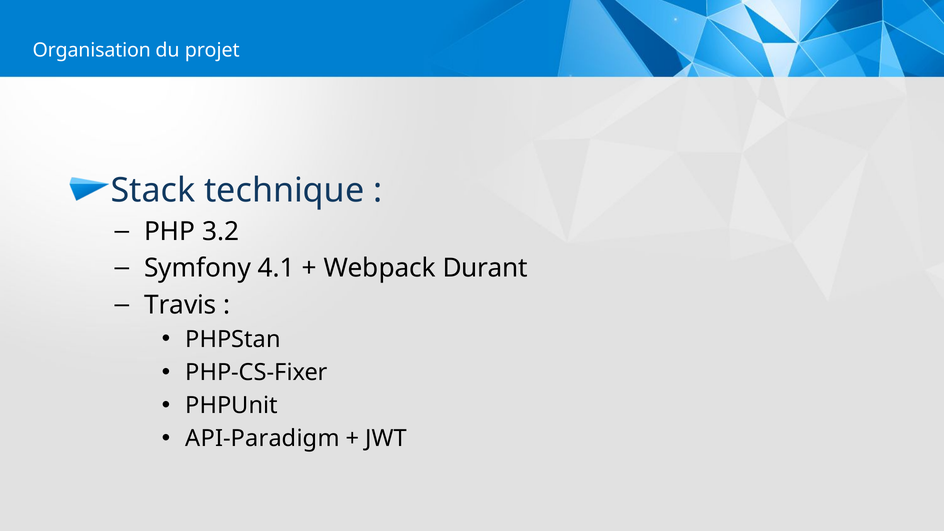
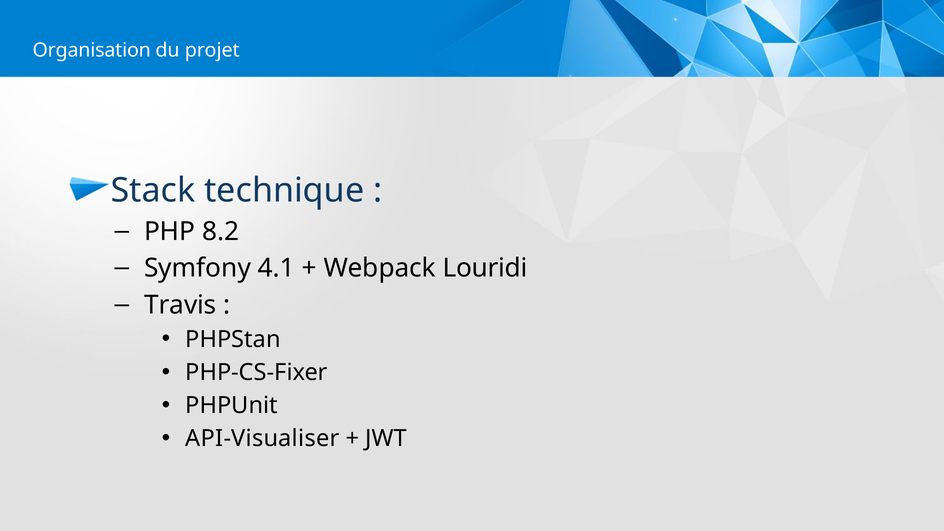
3.2: 3.2 -> 8.2
Durant: Durant -> Louridi
API-Paradigm: API-Paradigm -> API-Visualiser
